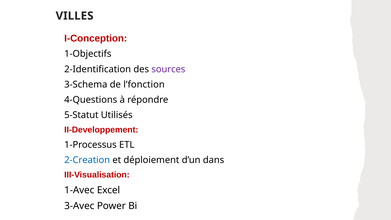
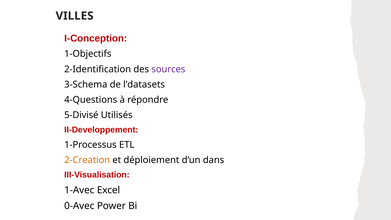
l’fonction: l’fonction -> l’datasets
5-Statut: 5-Statut -> 5-Divisé
2-Creation colour: blue -> orange
3-Avec: 3-Avec -> 0-Avec
